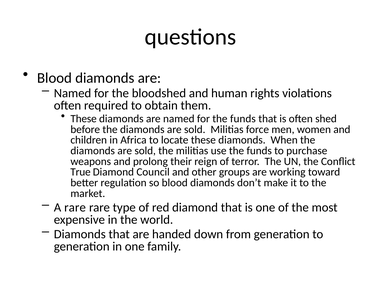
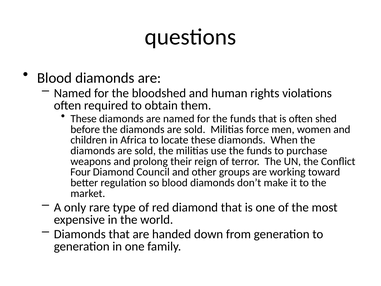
True: True -> Four
A rare: rare -> only
